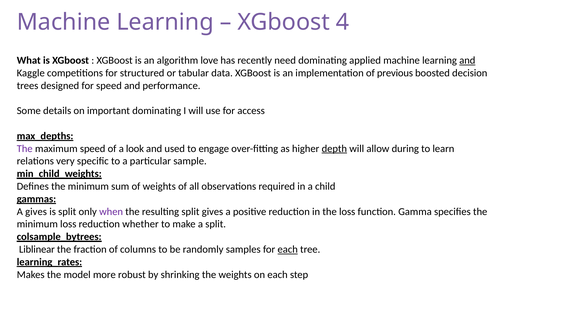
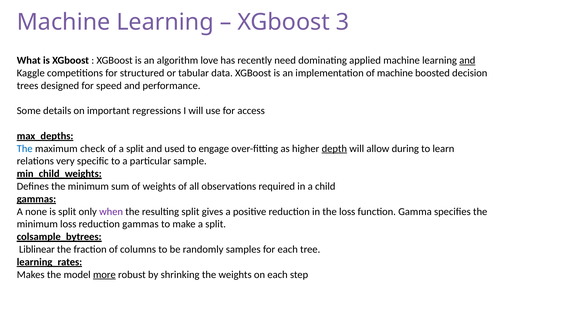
4: 4 -> 3
of previous: previous -> machine
important dominating: dominating -> regressions
The at (25, 149) colour: purple -> blue
maximum speed: speed -> check
of a look: look -> split
A gives: gives -> none
reduction whether: whether -> gammas
each at (288, 250) underline: present -> none
more underline: none -> present
